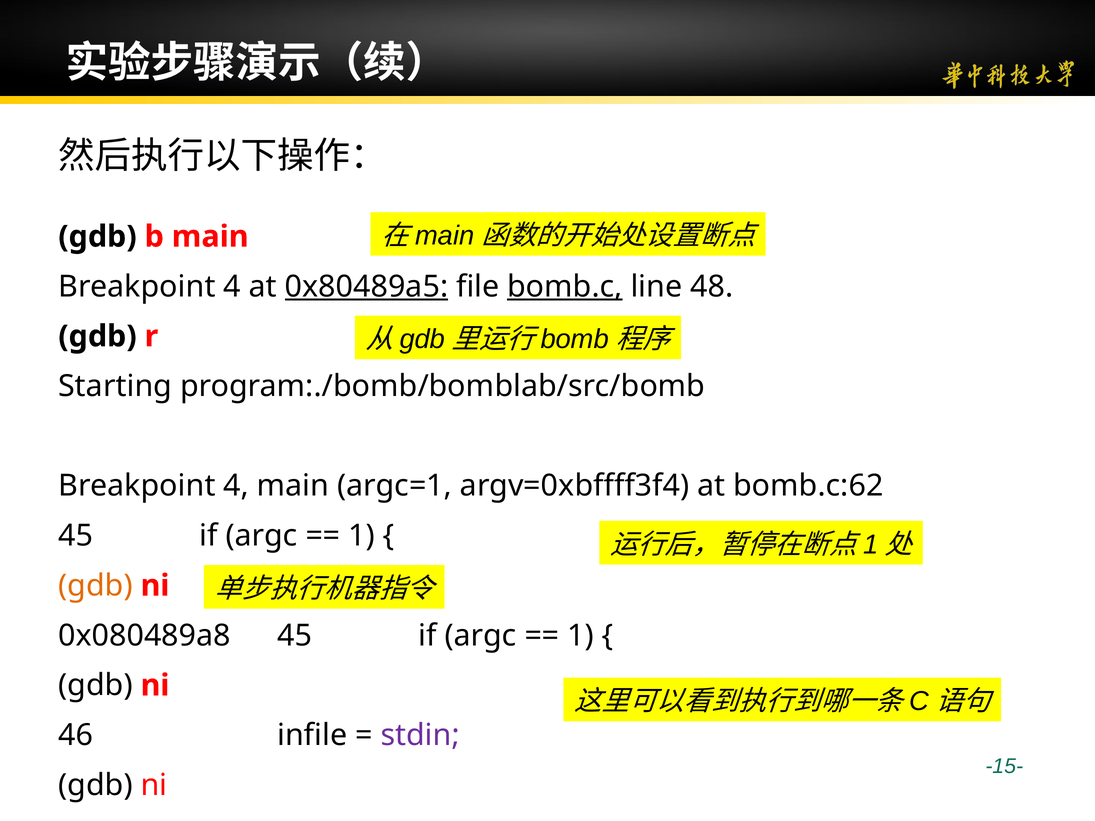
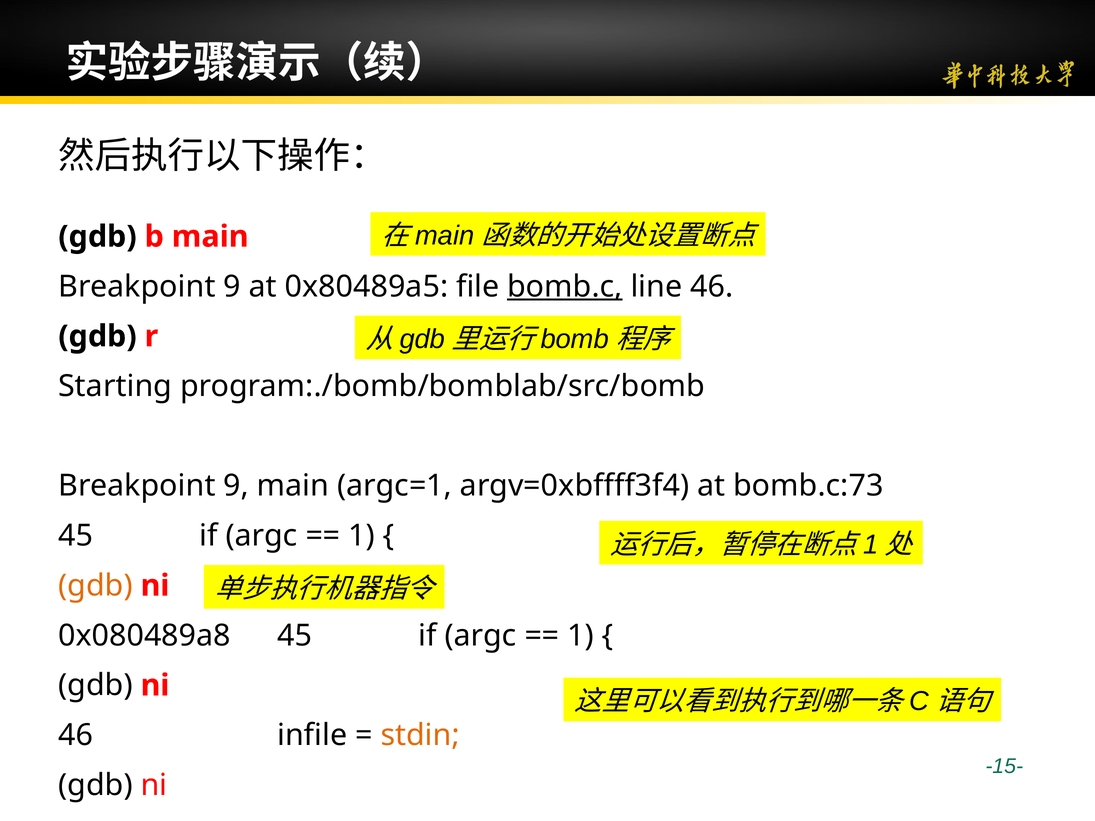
4 at (232, 287): 4 -> 9
0x80489a5 underline: present -> none
line 48: 48 -> 46
4 at (236, 486): 4 -> 9
bomb.c:62: bomb.c:62 -> bomb.c:73
stdin colour: purple -> orange
